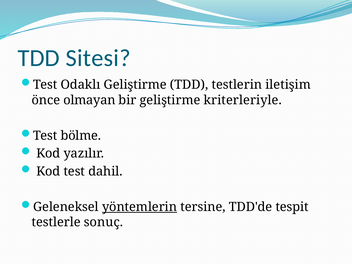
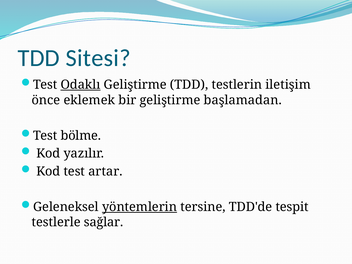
Odaklı underline: none -> present
olmayan: olmayan -> eklemek
kriterleriyle: kriterleriyle -> başlamadan
dahil: dahil -> artar
sonuç: sonuç -> sağlar
